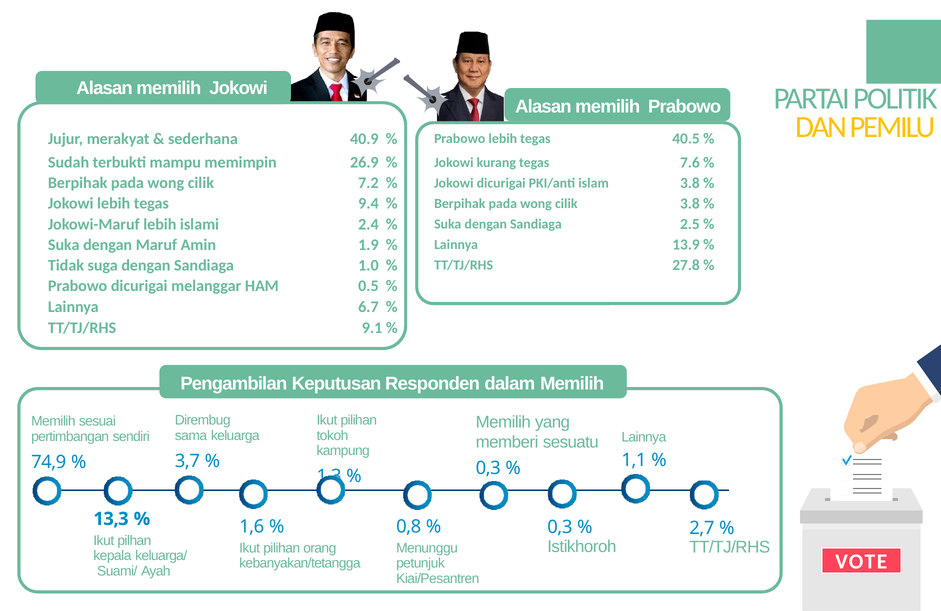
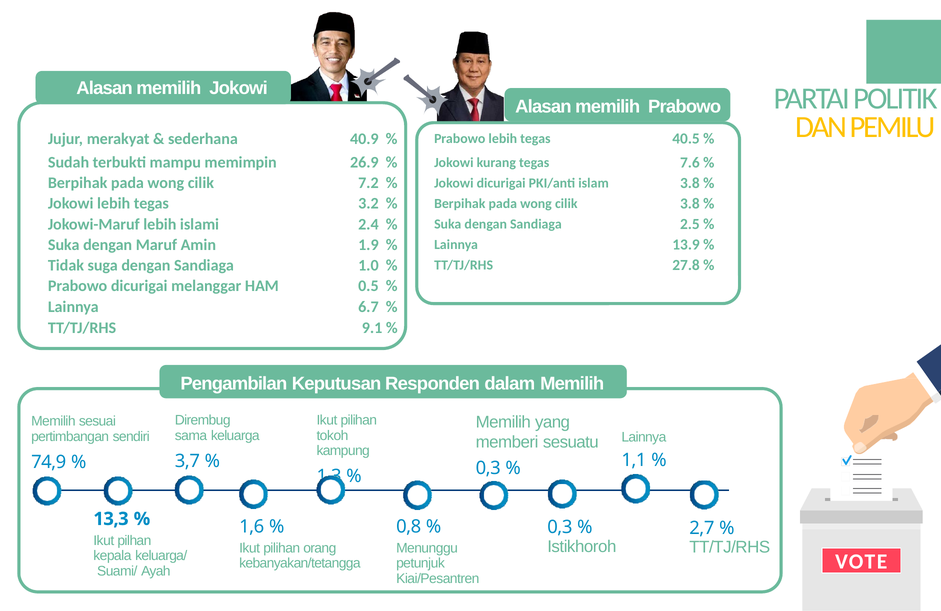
9.4: 9.4 -> 3.2
